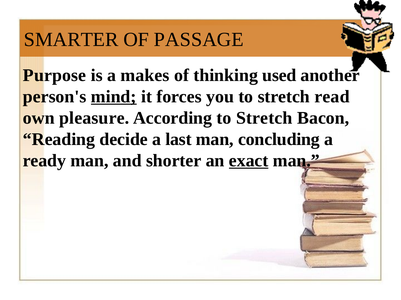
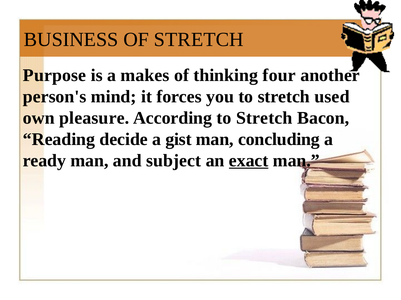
SMARTER: SMARTER -> BUSINESS
OF PASSAGE: PASSAGE -> STRETCH
used: used -> four
mind underline: present -> none
read: read -> used
last: last -> gist
shorter: shorter -> subject
